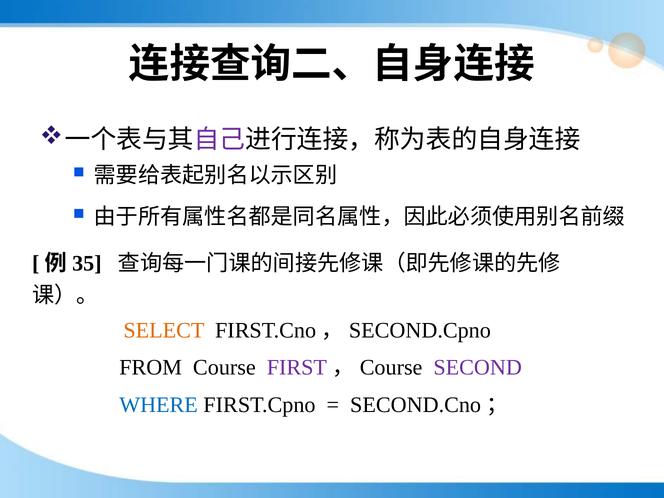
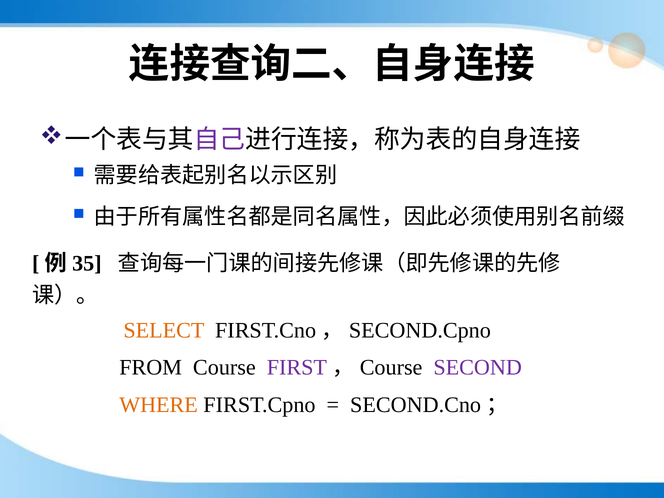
WHERE colour: blue -> orange
